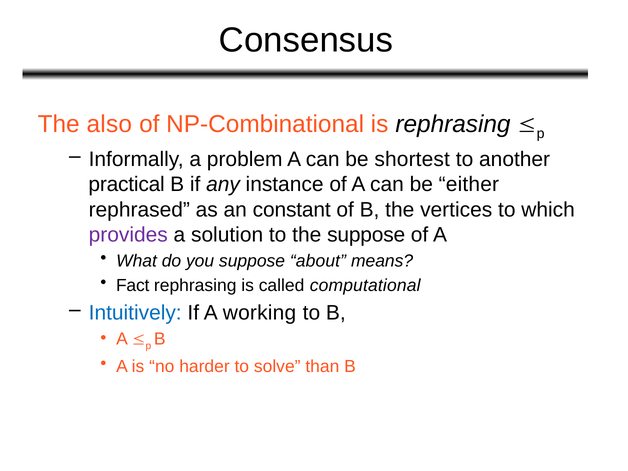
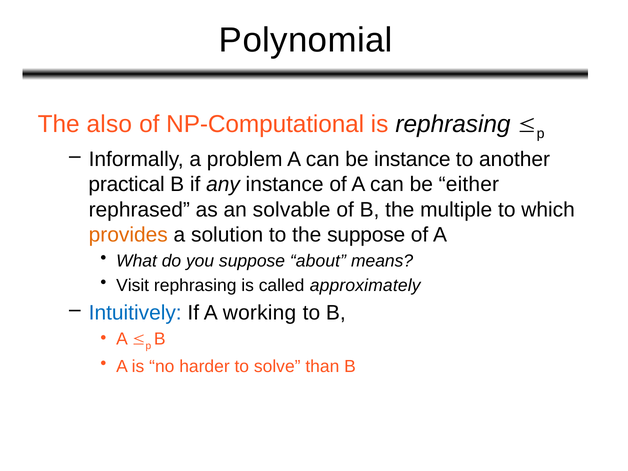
Consensus: Consensus -> Polynomial
NP-Combinational: NP-Combinational -> NP-Computational
be shortest: shortest -> instance
constant: constant -> solvable
vertices: vertices -> multiple
provides colour: purple -> orange
Fact: Fact -> Visit
computational: computational -> approximately
